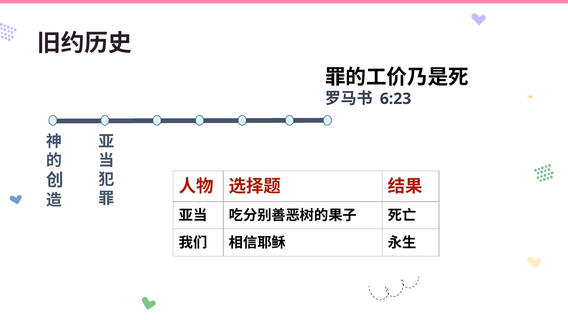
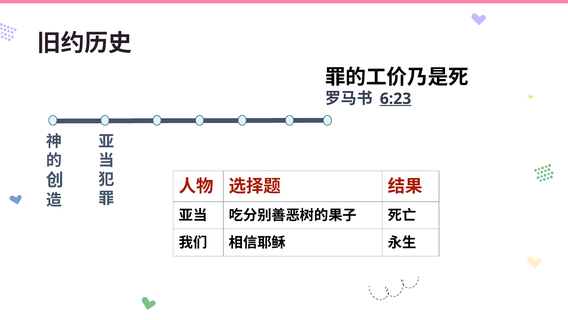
6:23 underline: none -> present
